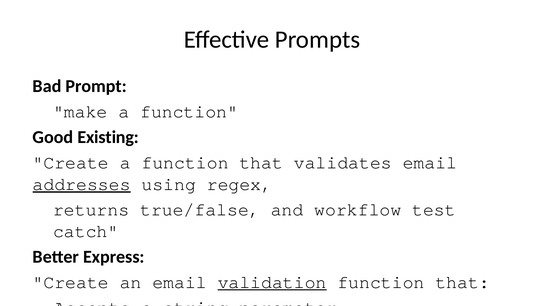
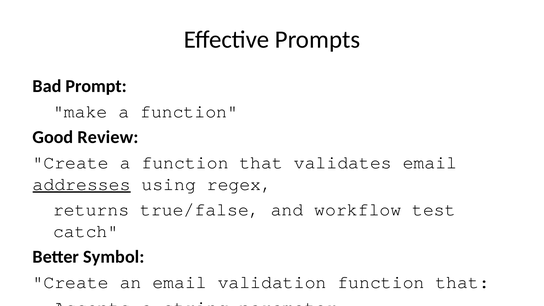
Existing: Existing -> Review
Express: Express -> Symbol
validation underline: present -> none
